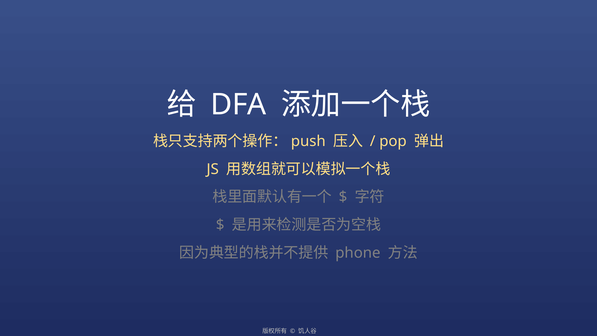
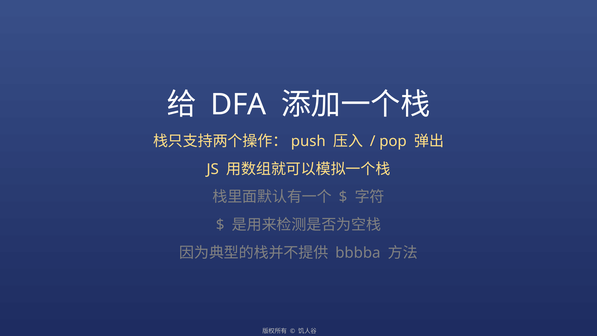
phone: phone -> bbbba
